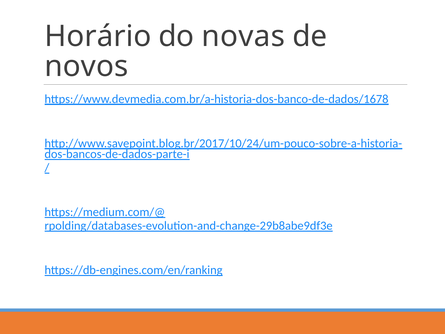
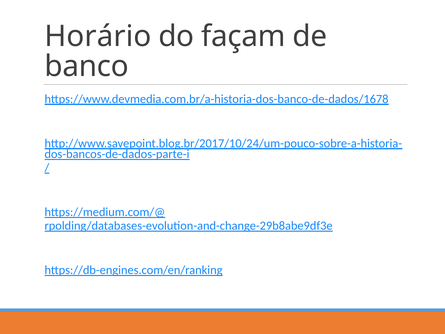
novas: novas -> façam
novos: novos -> banco
